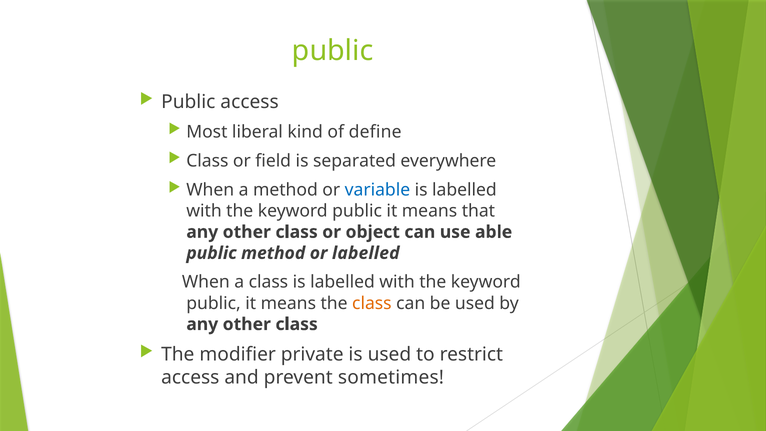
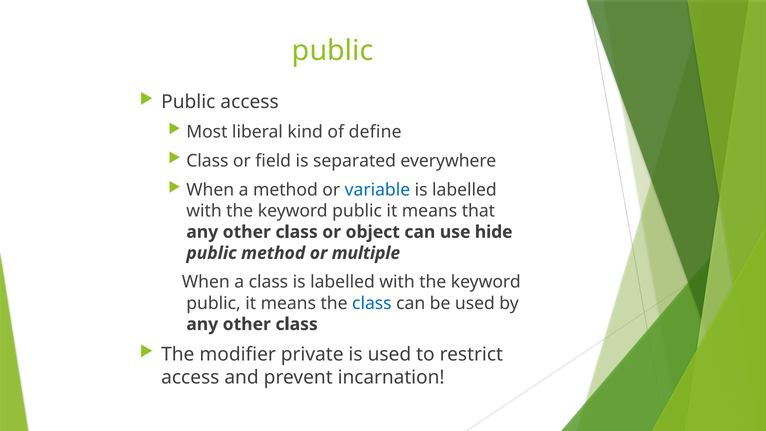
able: able -> hide
or labelled: labelled -> multiple
class at (372, 303) colour: orange -> blue
sometimes: sometimes -> incarnation
